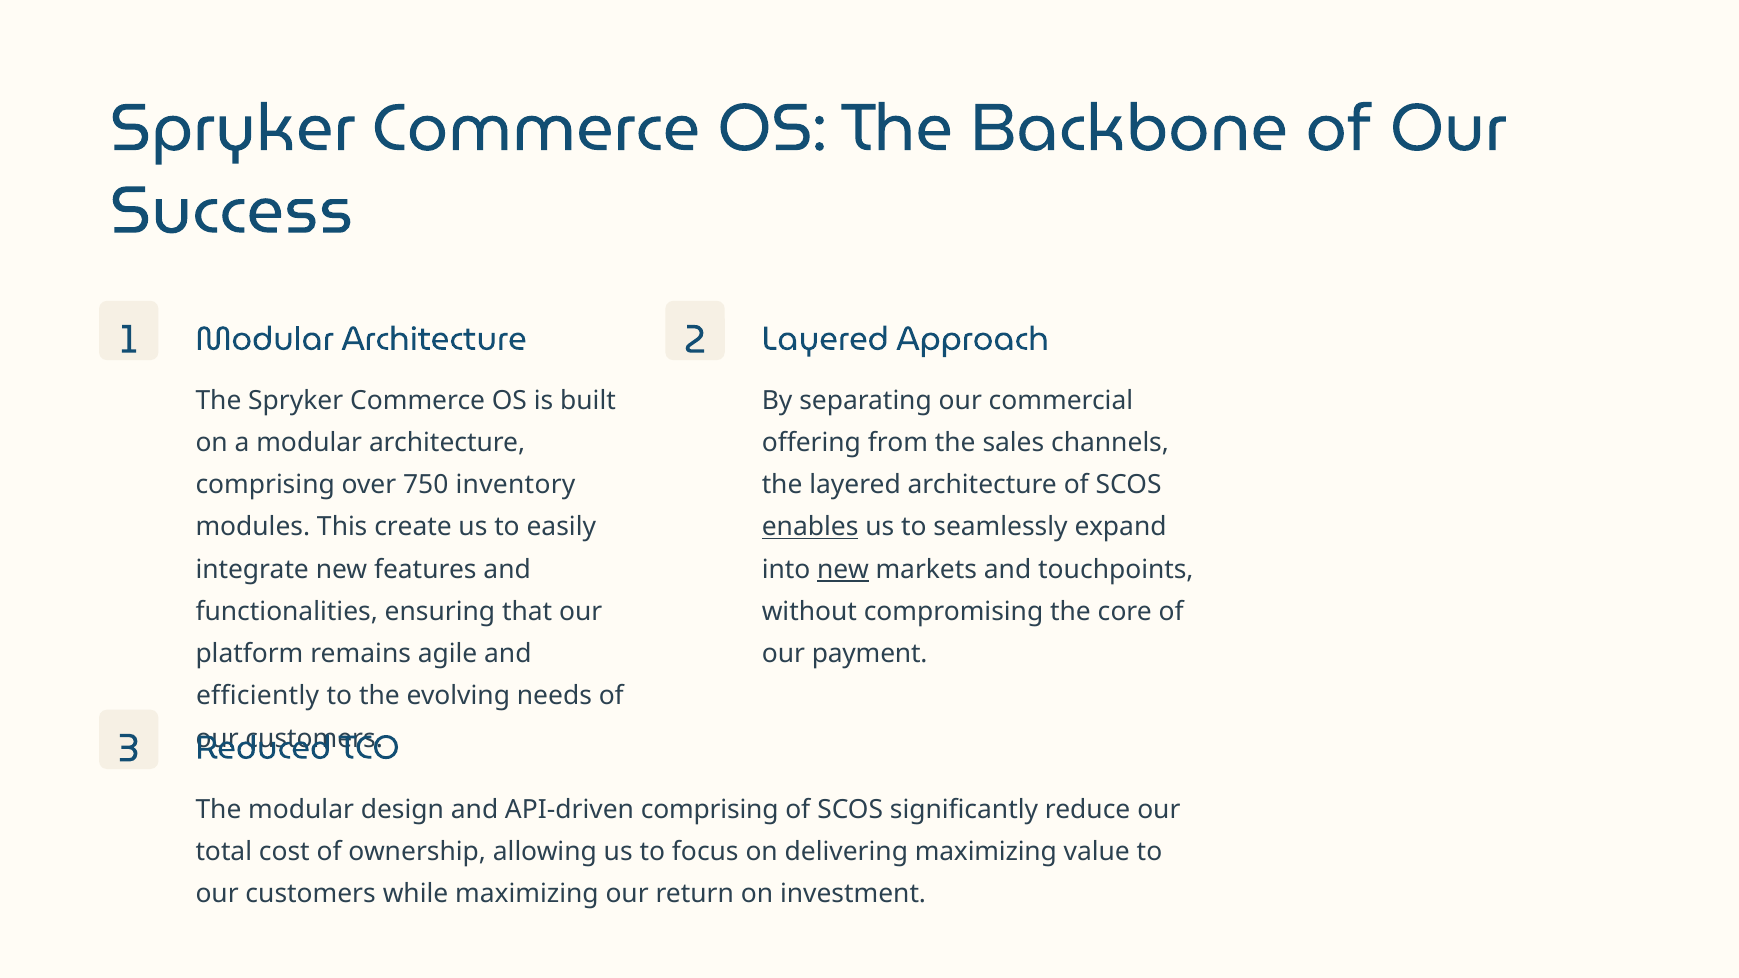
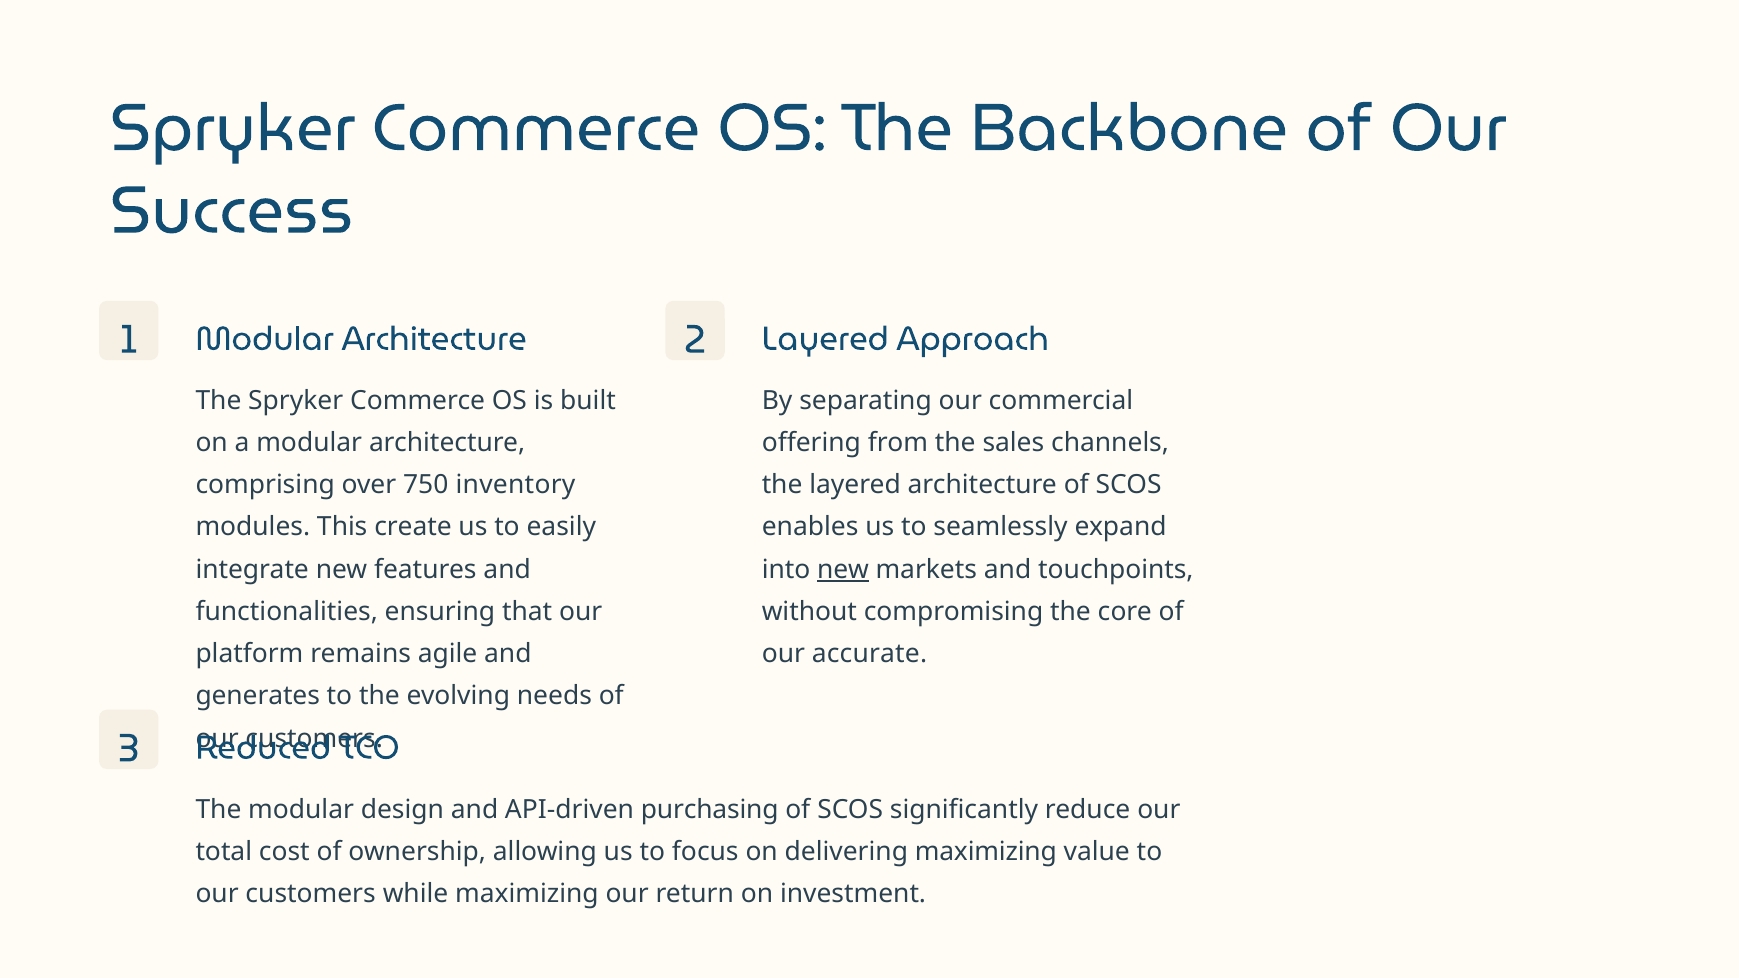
enables underline: present -> none
payment: payment -> accurate
efficiently: efficiently -> generates
API-driven comprising: comprising -> purchasing
